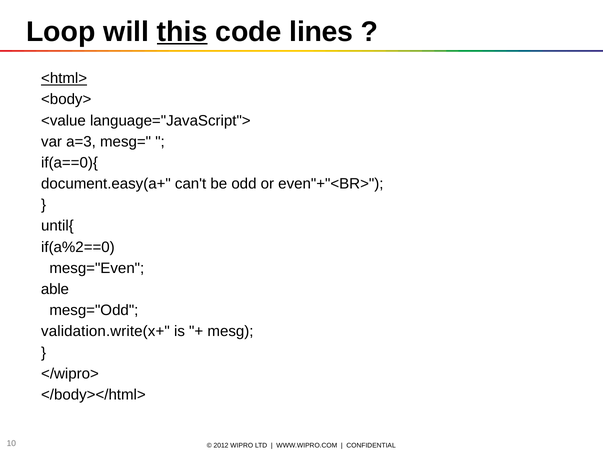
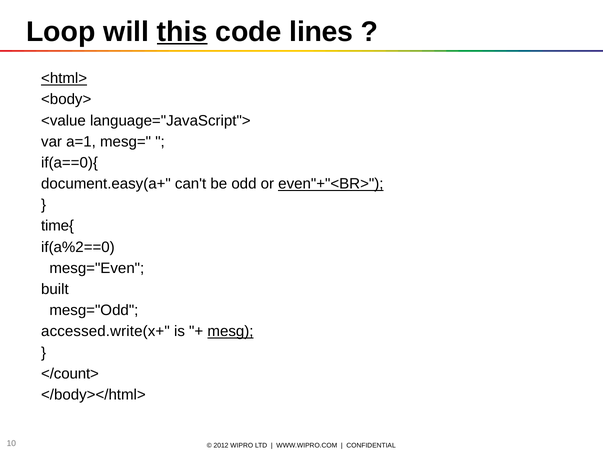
a=3: a=3 -> a=1
even"+"<BR> underline: none -> present
until{: until{ -> time{
able: able -> built
validation.write(x+: validation.write(x+ -> accessed.write(x+
mesg underline: none -> present
</wipro>: </wipro> -> </count>
